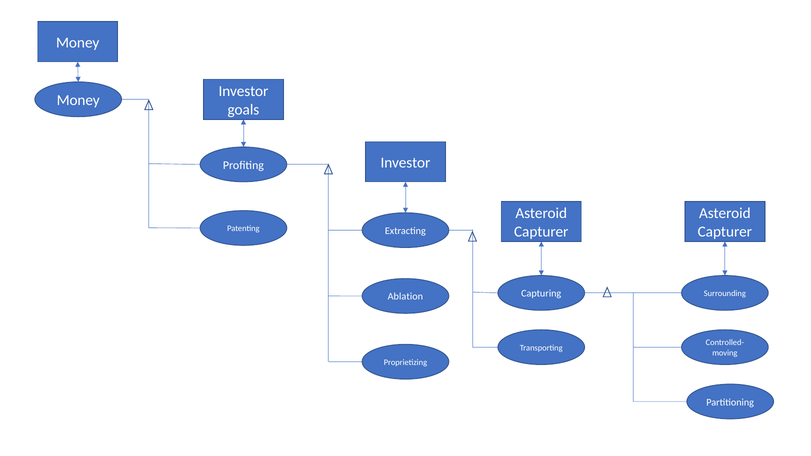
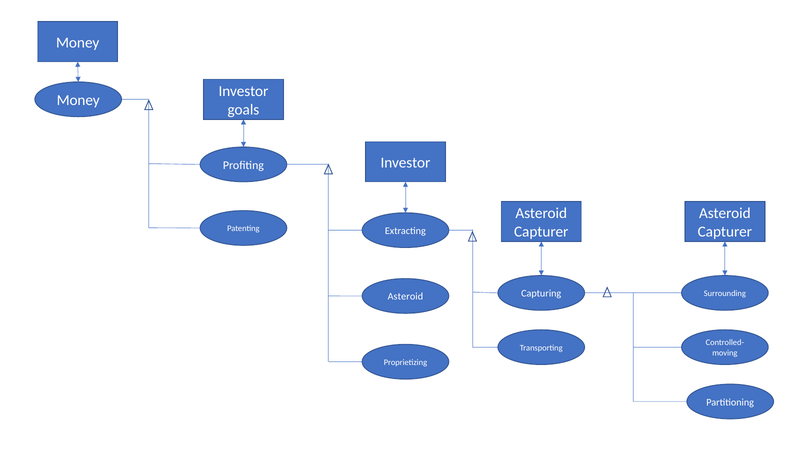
Ablation at (405, 297): Ablation -> Asteroid
